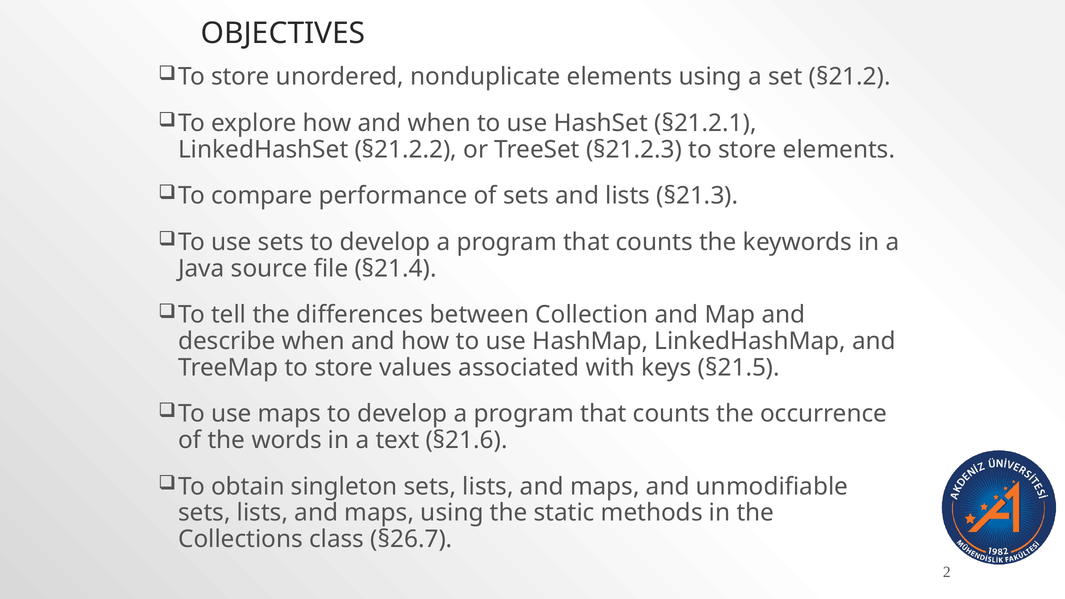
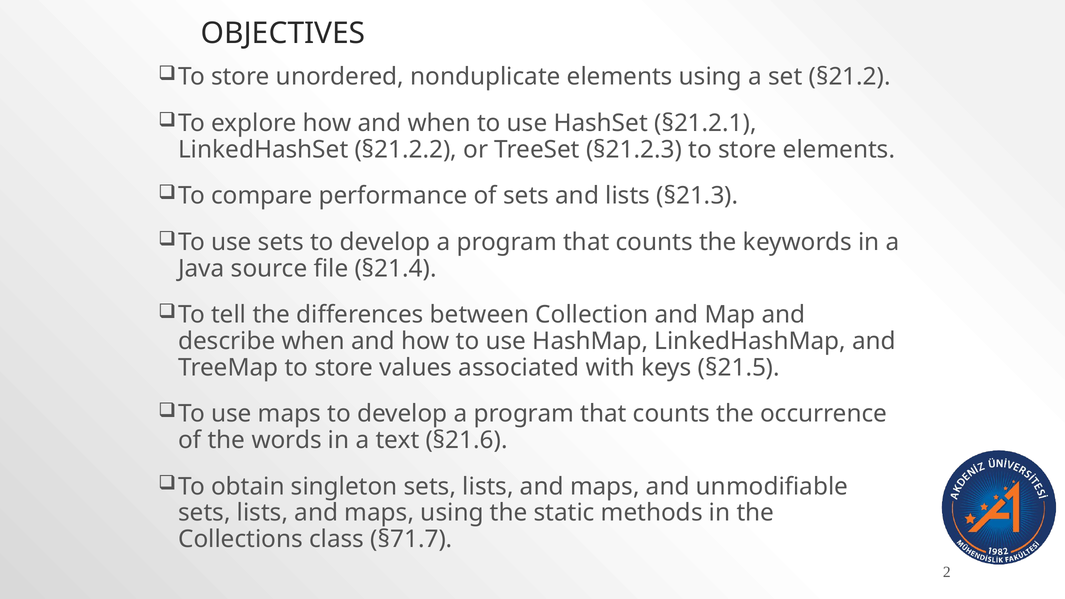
§26.7: §26.7 -> §71.7
